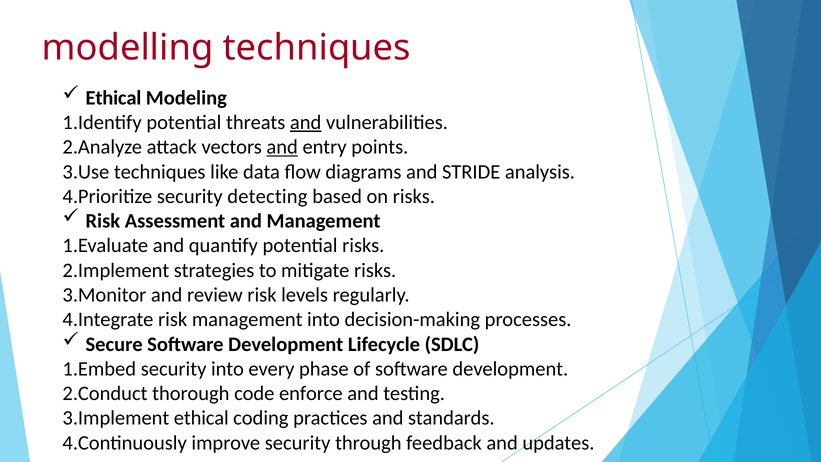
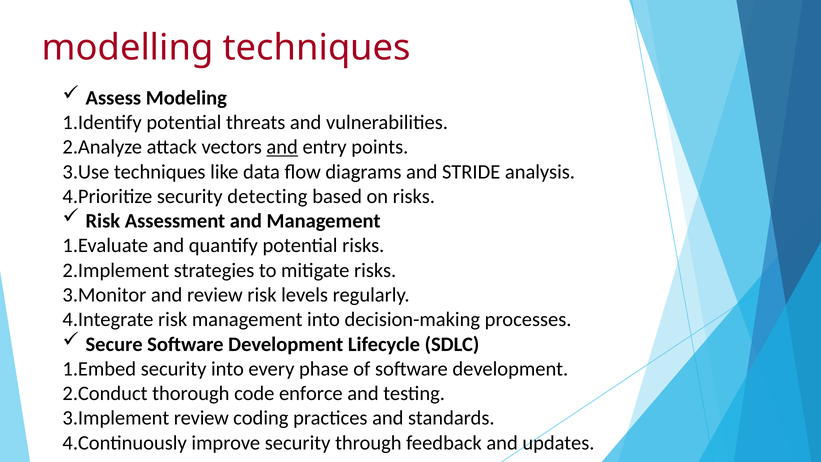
Ethical at (113, 98): Ethical -> Assess
and at (306, 122) underline: present -> none
ethical at (201, 418): ethical -> review
